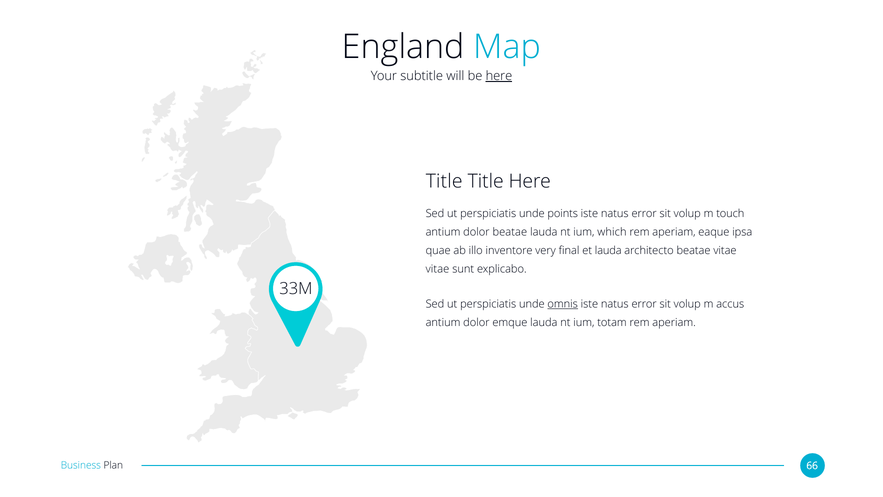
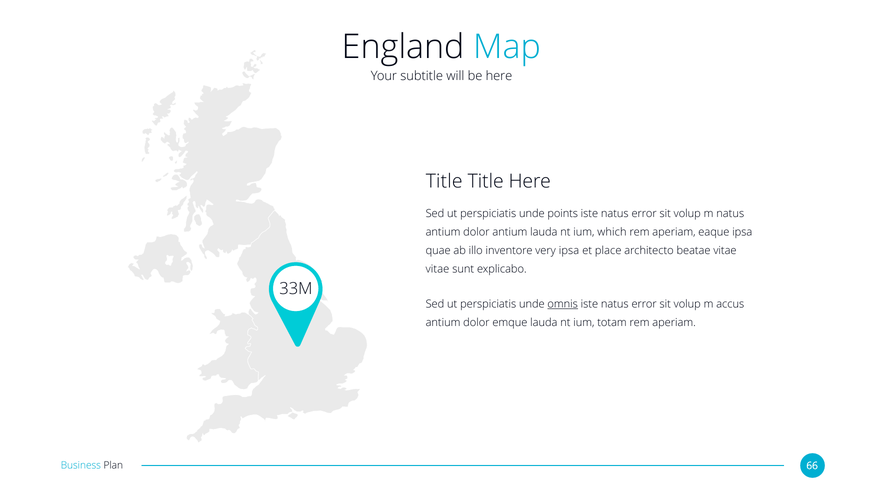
here at (499, 76) underline: present -> none
m touch: touch -> natus
dolor beatae: beatae -> antium
very final: final -> ipsa
et lauda: lauda -> place
